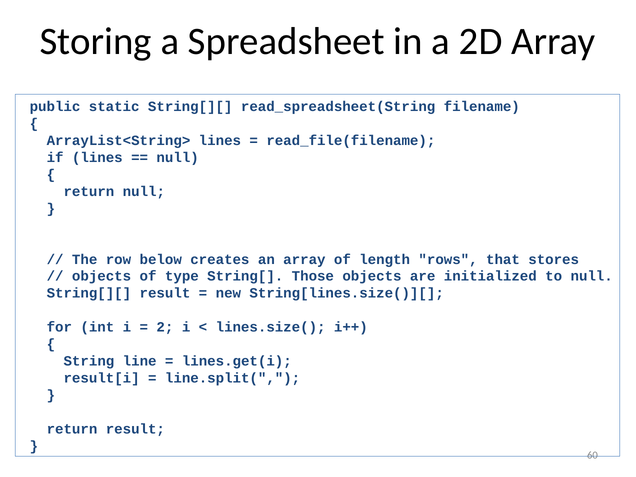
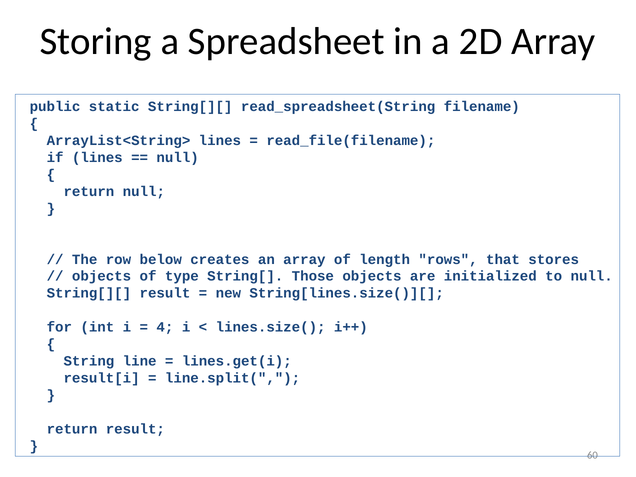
2: 2 -> 4
